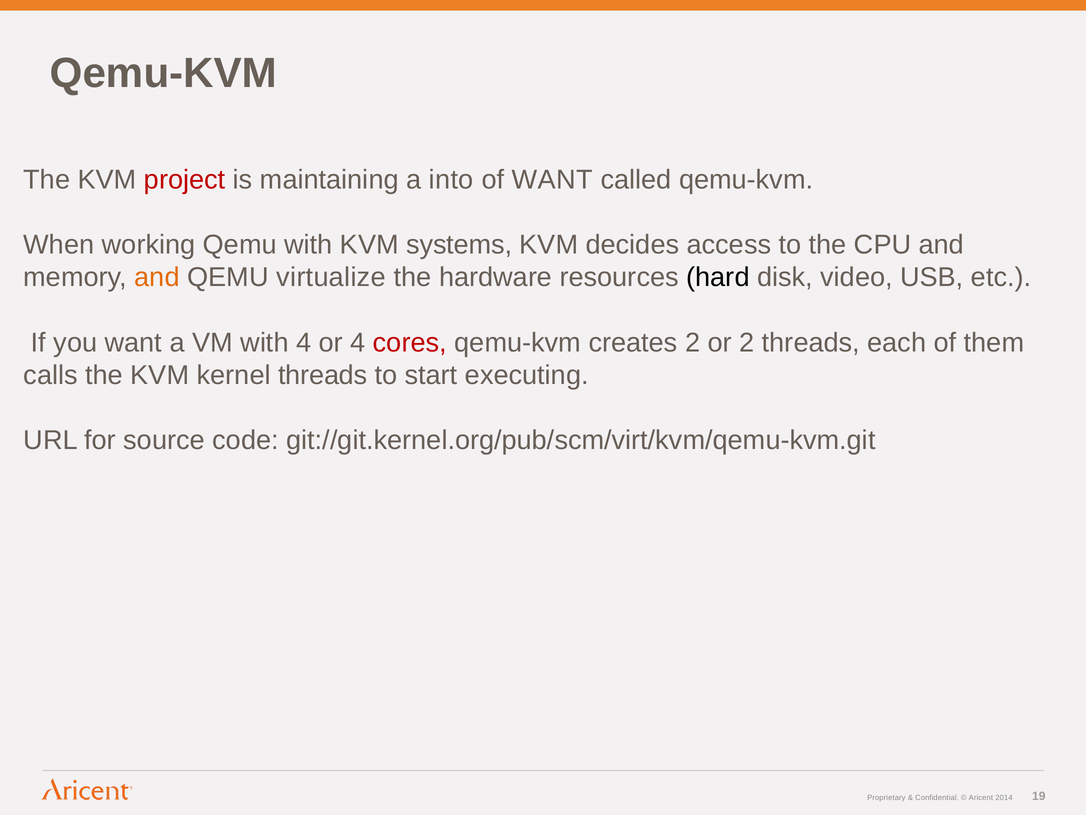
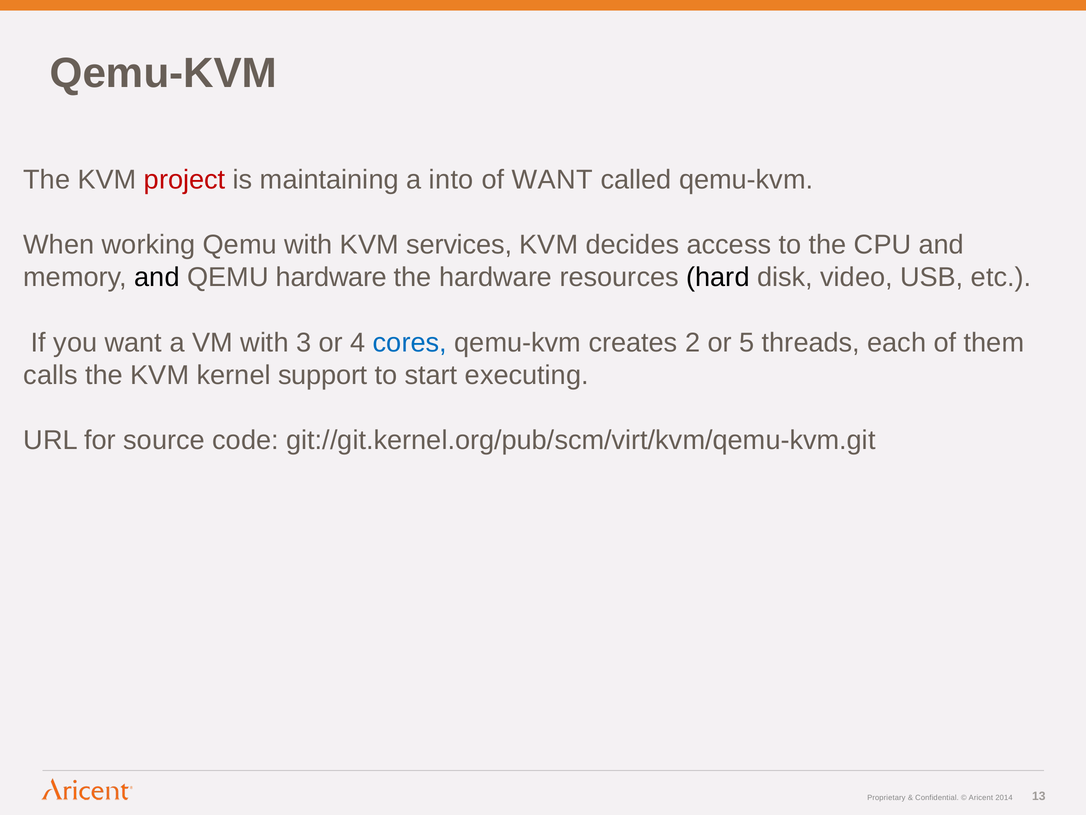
systems: systems -> services
and at (157, 277) colour: orange -> black
QEMU virtualize: virtualize -> hardware
with 4: 4 -> 3
cores colour: red -> blue
or 2: 2 -> 5
kernel threads: threads -> support
19: 19 -> 13
